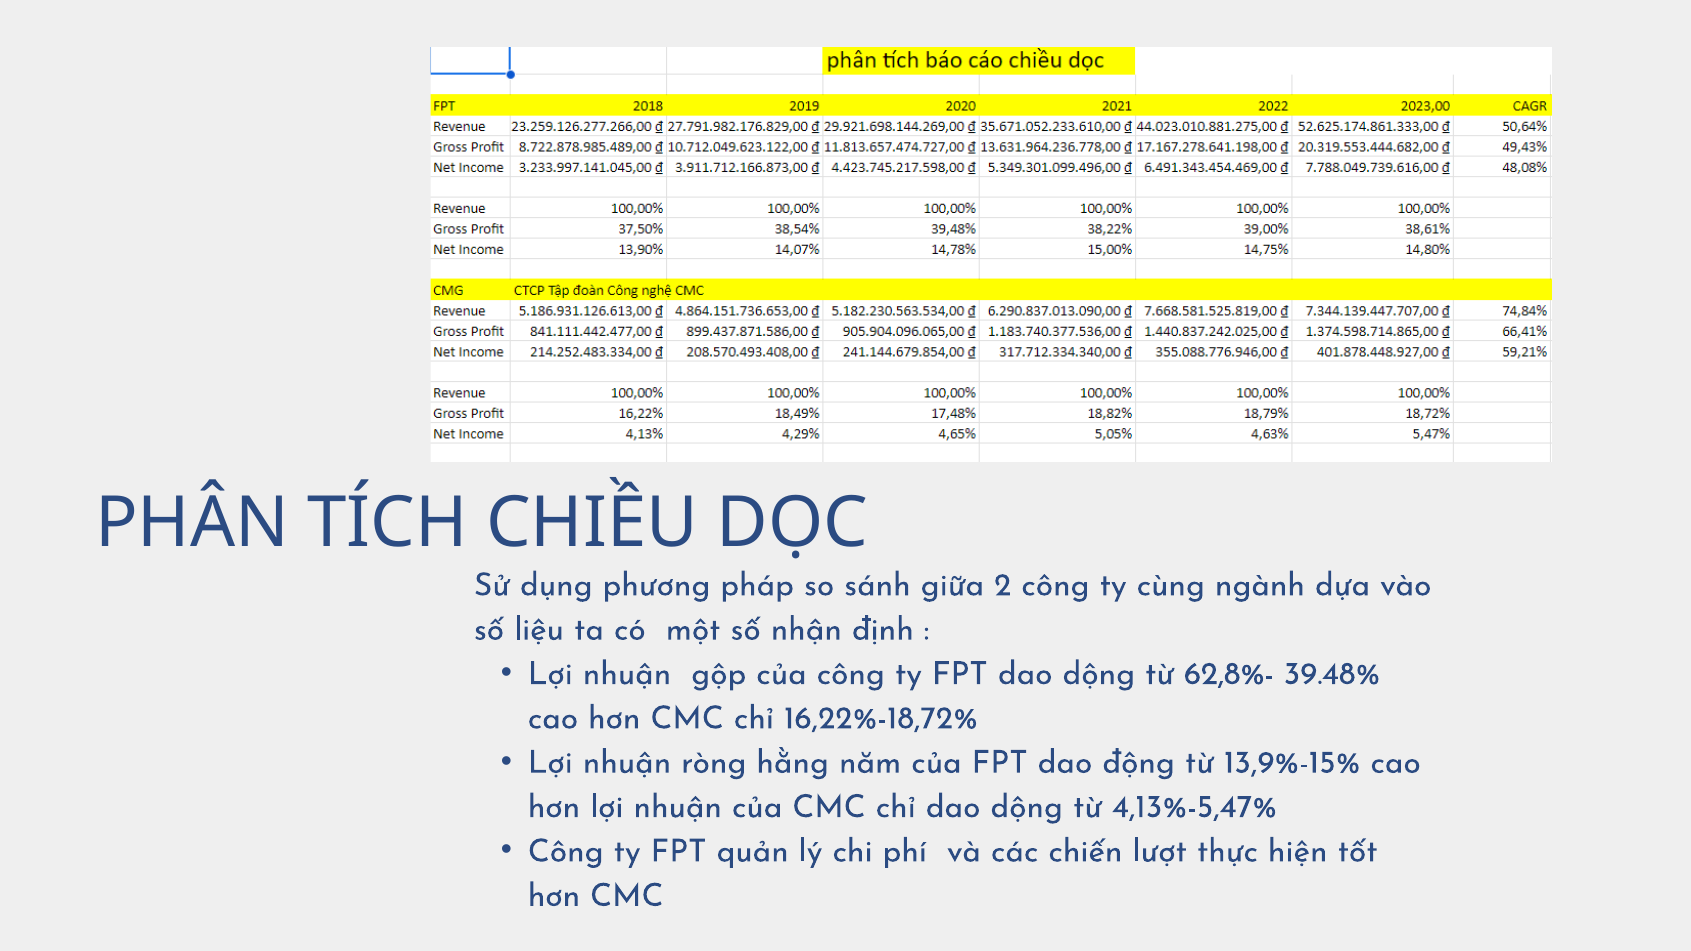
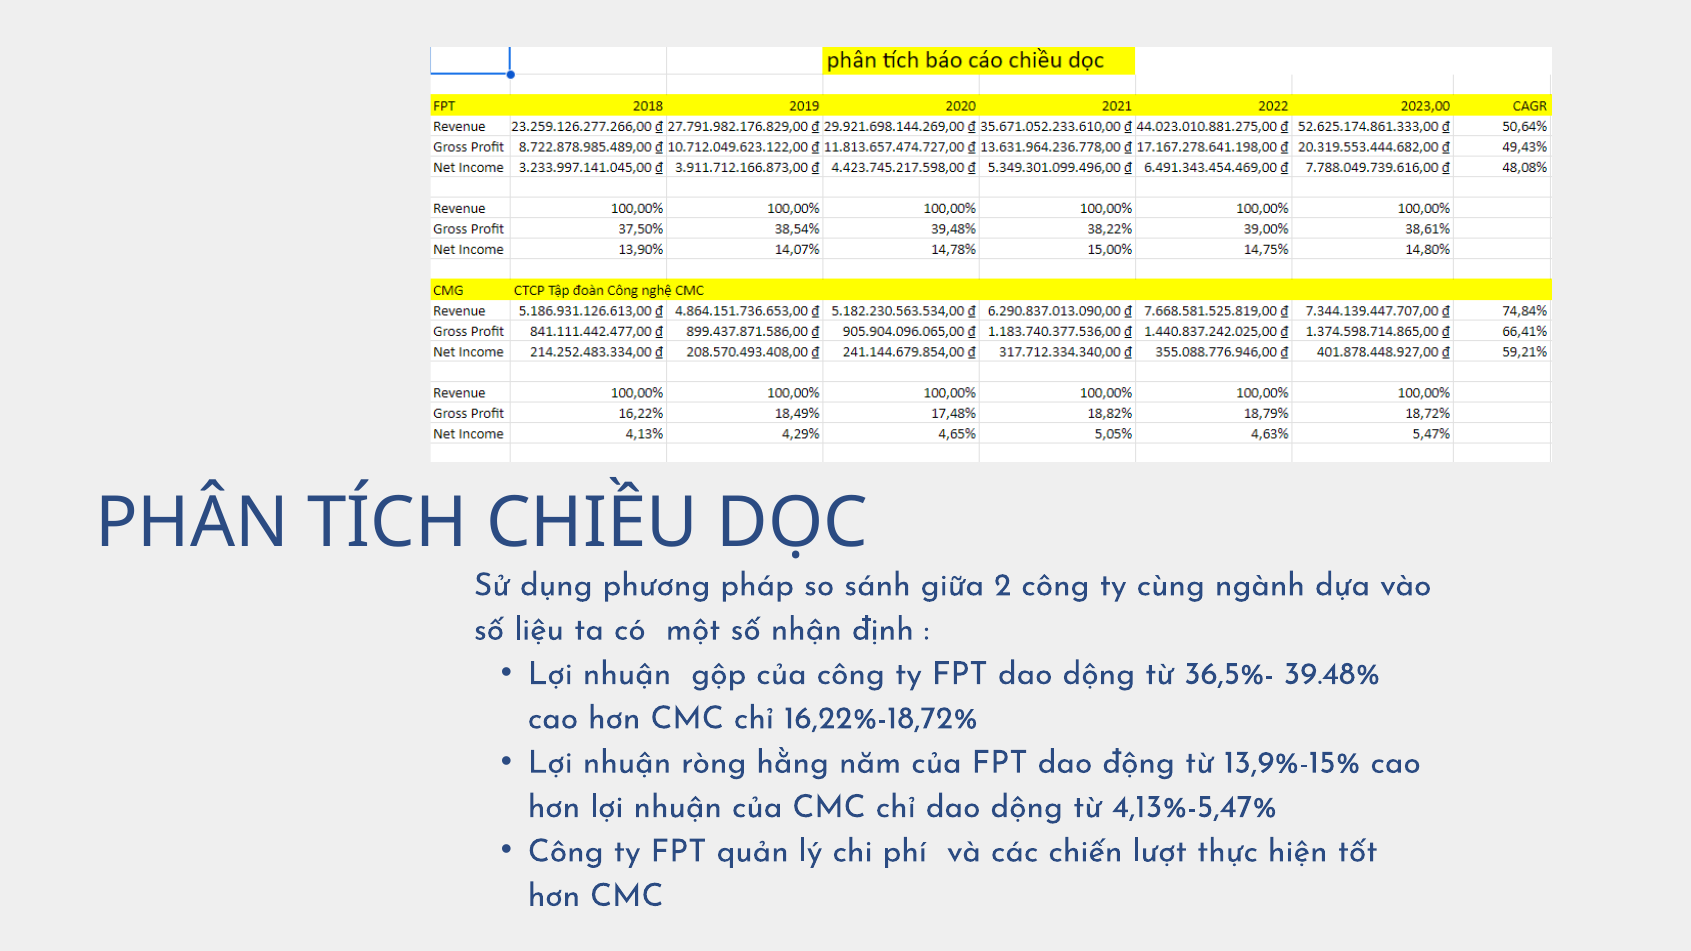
62,8%-: 62,8%- -> 36,5%-
